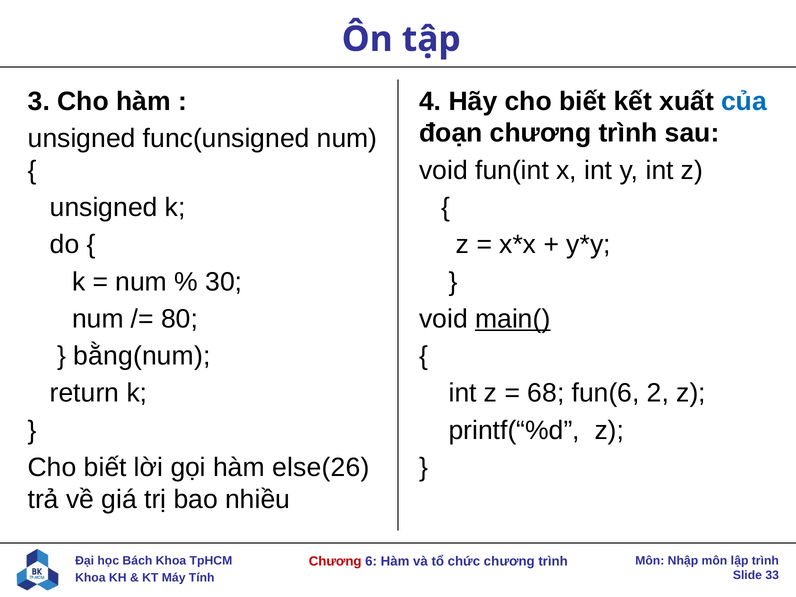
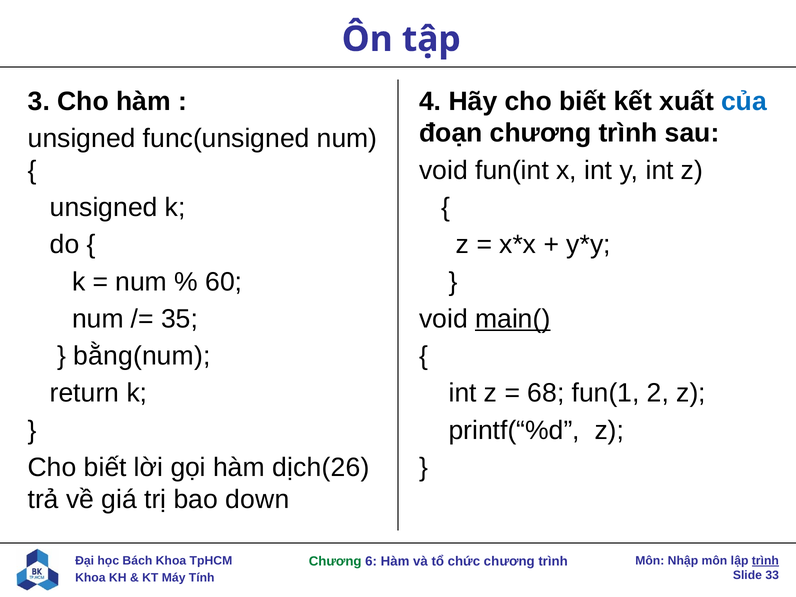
30: 30 -> 60
80: 80 -> 35
fun(6: fun(6 -> fun(1
else(26: else(26 -> dịch(26
nhiều: nhiều -> down
trình at (765, 561) underline: none -> present
Chương at (335, 562) colour: red -> green
